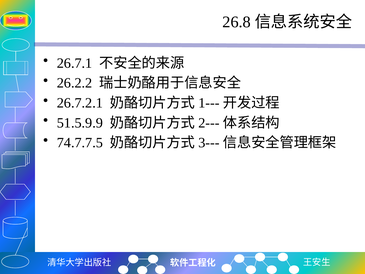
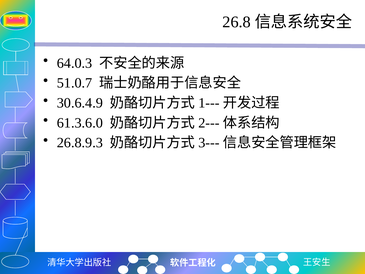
26.7.1: 26.7.1 -> 64.0.3
26.2.2: 26.2.2 -> 51.0.7
26.7.2.1: 26.7.2.1 -> 30.6.4.9
51.5.9.9: 51.5.9.9 -> 61.3.6.0
74.7.7.5: 74.7.7.5 -> 26.8.9.3
